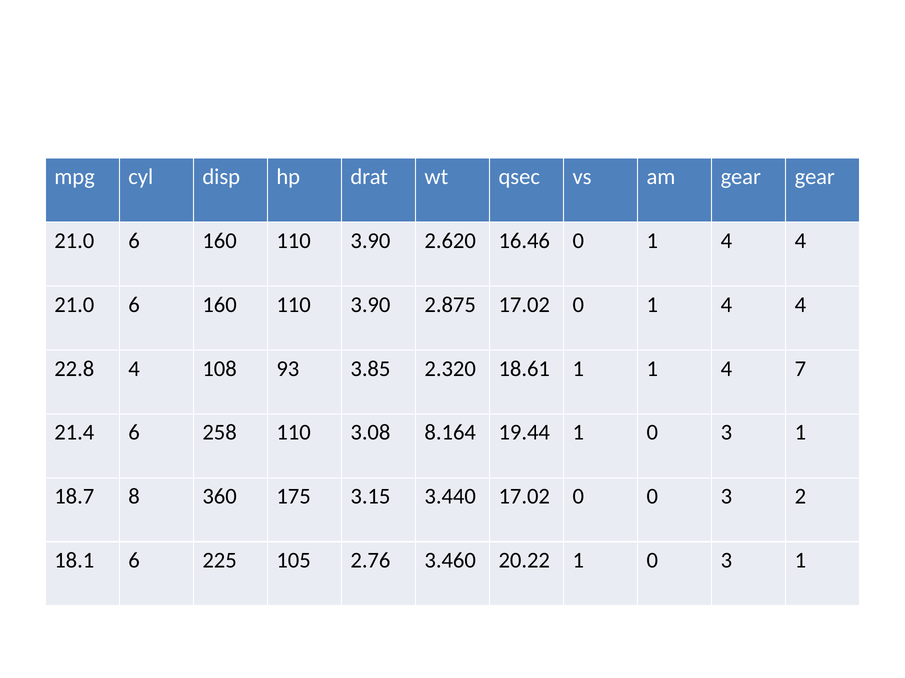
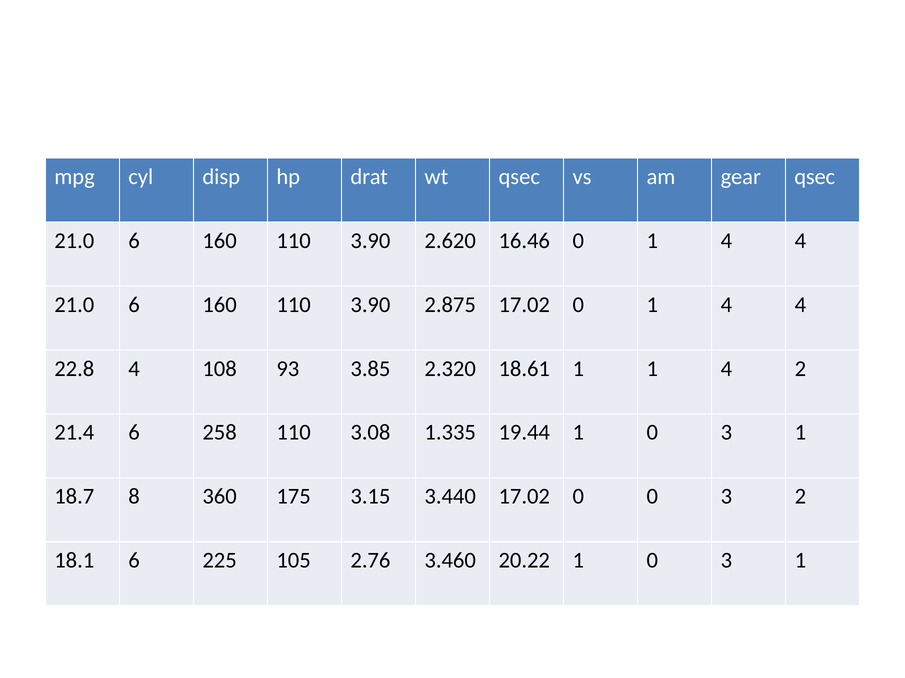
gear gear: gear -> qsec
4 7: 7 -> 2
8.164: 8.164 -> 1.335
